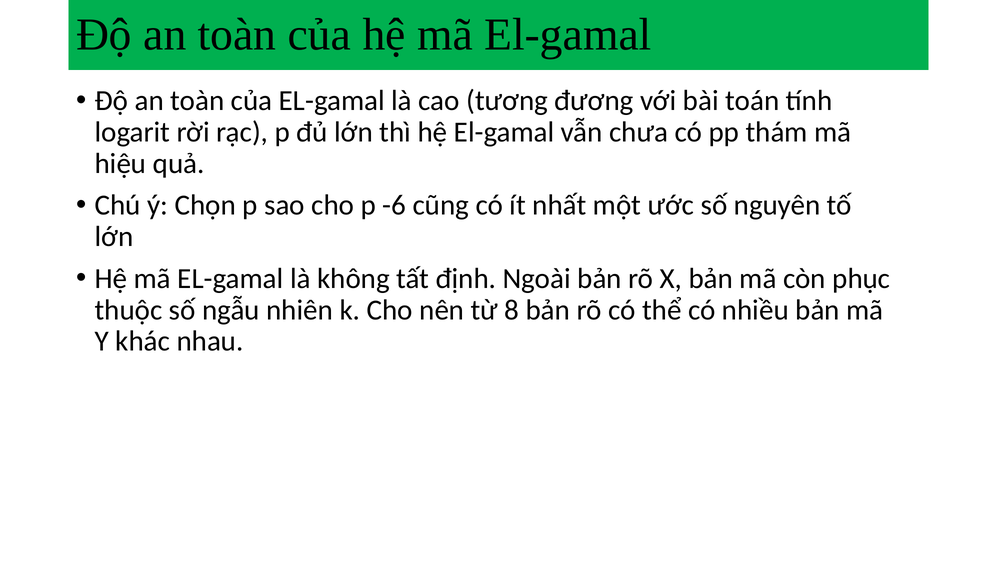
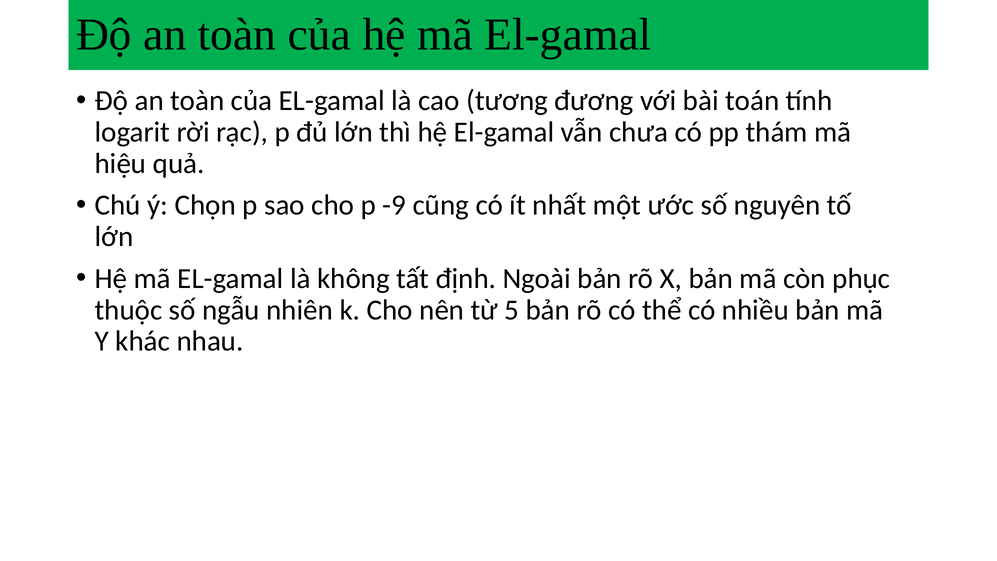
-6: -6 -> -9
8: 8 -> 5
